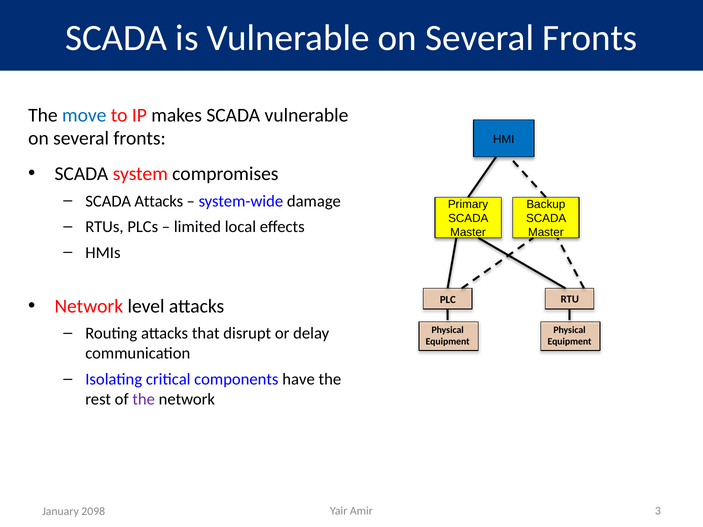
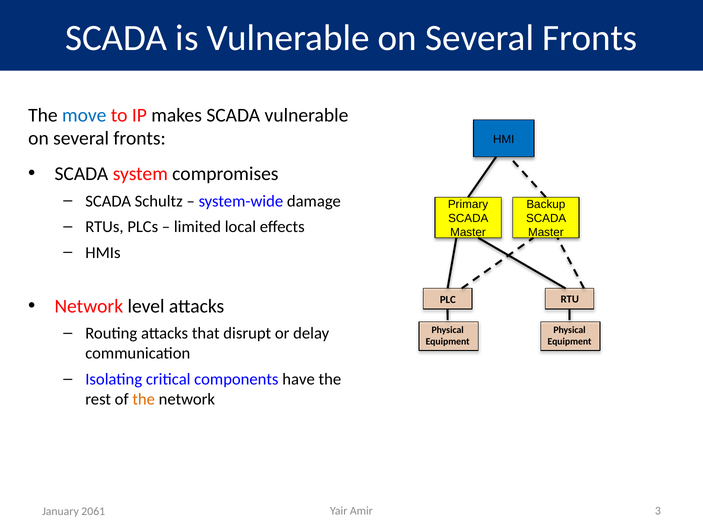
SCADA Attacks: Attacks -> Schultz
the at (144, 399) colour: purple -> orange
2098: 2098 -> 2061
